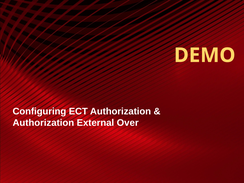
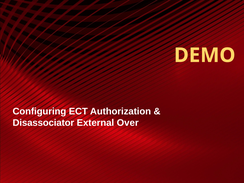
Authorization at (43, 123): Authorization -> Disassociator
